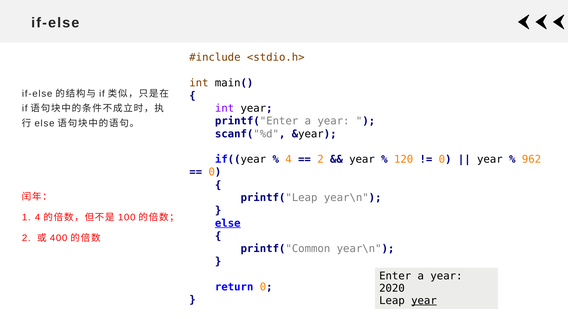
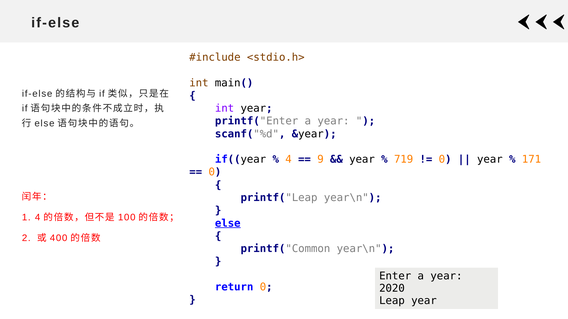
2 at (320, 160): 2 -> 9
120: 120 -> 719
962: 962 -> 171
year at (424, 301) underline: present -> none
